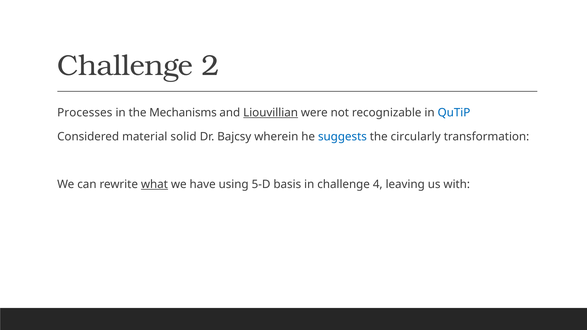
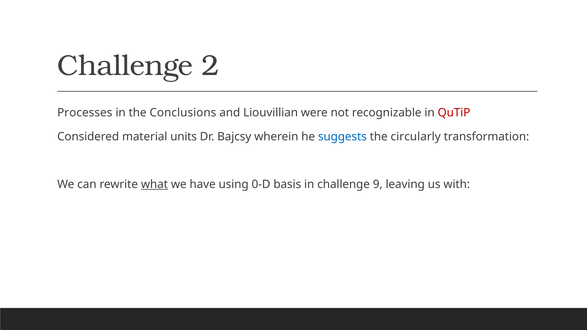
Mechanisms: Mechanisms -> Conclusions
Liouvillian underline: present -> none
QuTiP colour: blue -> red
solid: solid -> units
5-D: 5-D -> 0-D
4: 4 -> 9
